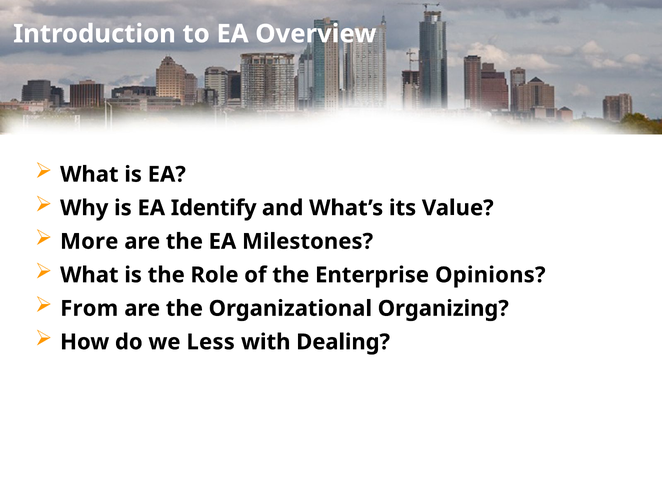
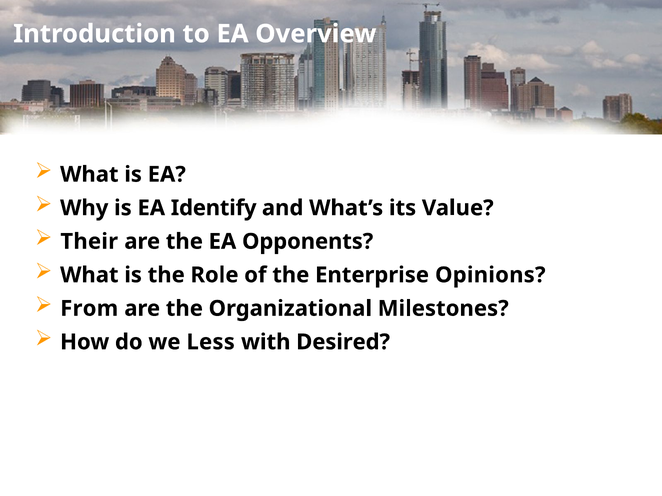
More: More -> Their
Milestones: Milestones -> Opponents
Organizing: Organizing -> Milestones
Dealing: Dealing -> Desired
